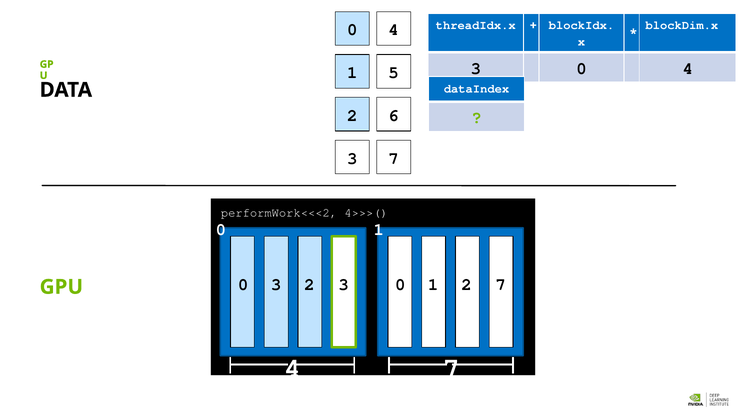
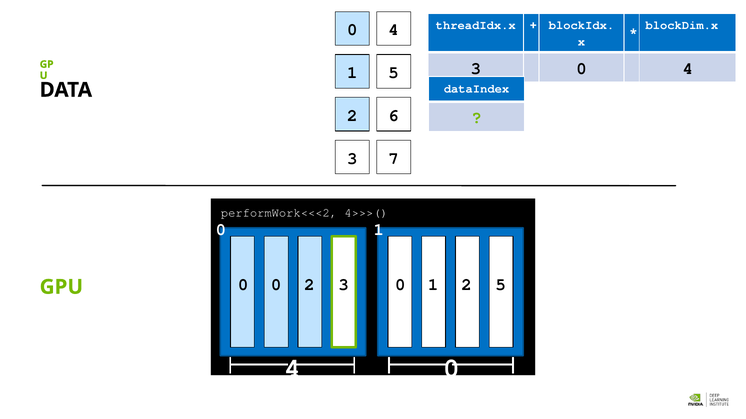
0 3: 3 -> 0
2 7: 7 -> 5
4 7: 7 -> 0
